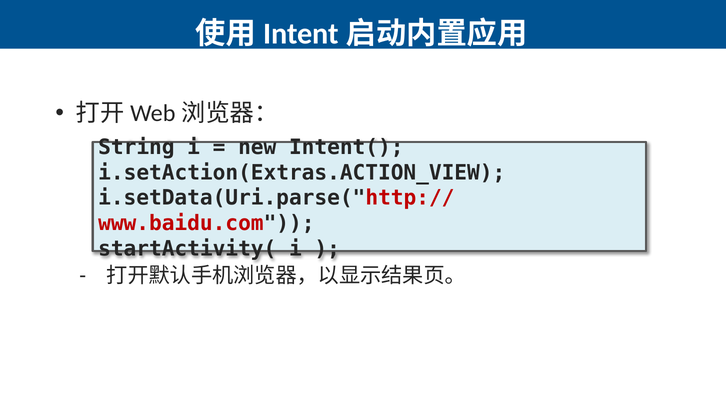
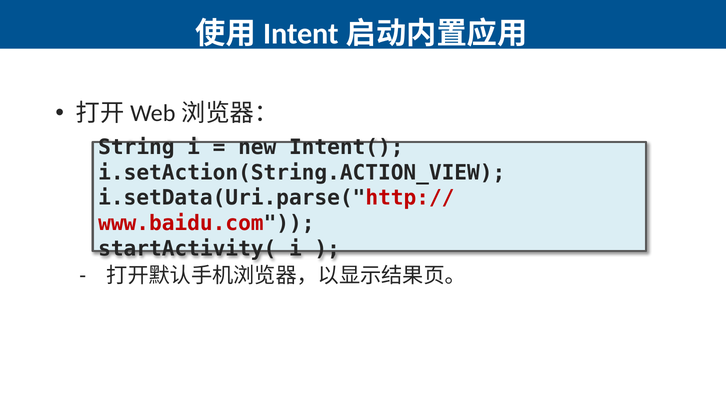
i.setAction(Extras.ACTION_VIEW: i.setAction(Extras.ACTION_VIEW -> i.setAction(String.ACTION_VIEW
